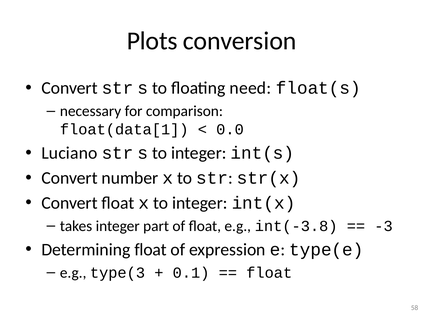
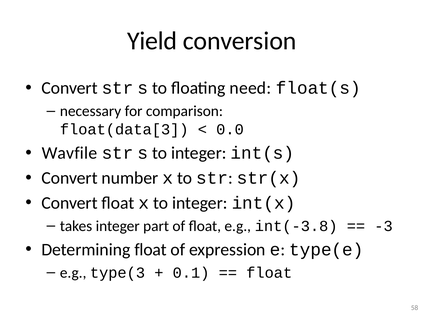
Plots: Plots -> Yield
float(data[1: float(data[1 -> float(data[3
Luciano: Luciano -> Wavfile
